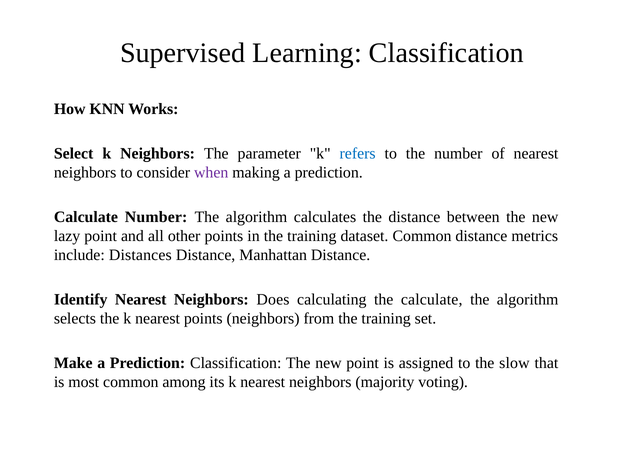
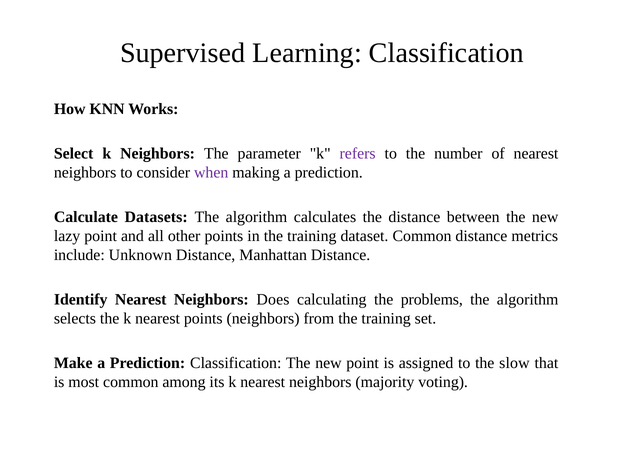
refers colour: blue -> purple
Calculate Number: Number -> Datasets
Distances: Distances -> Unknown
the calculate: calculate -> problems
